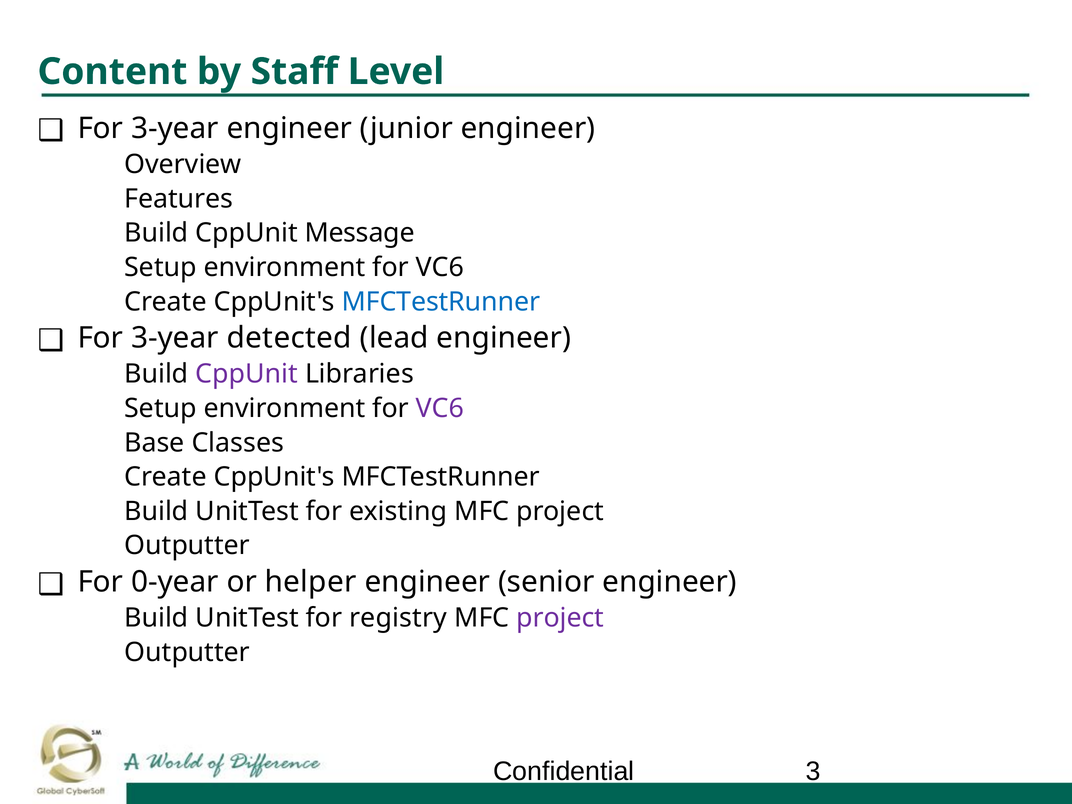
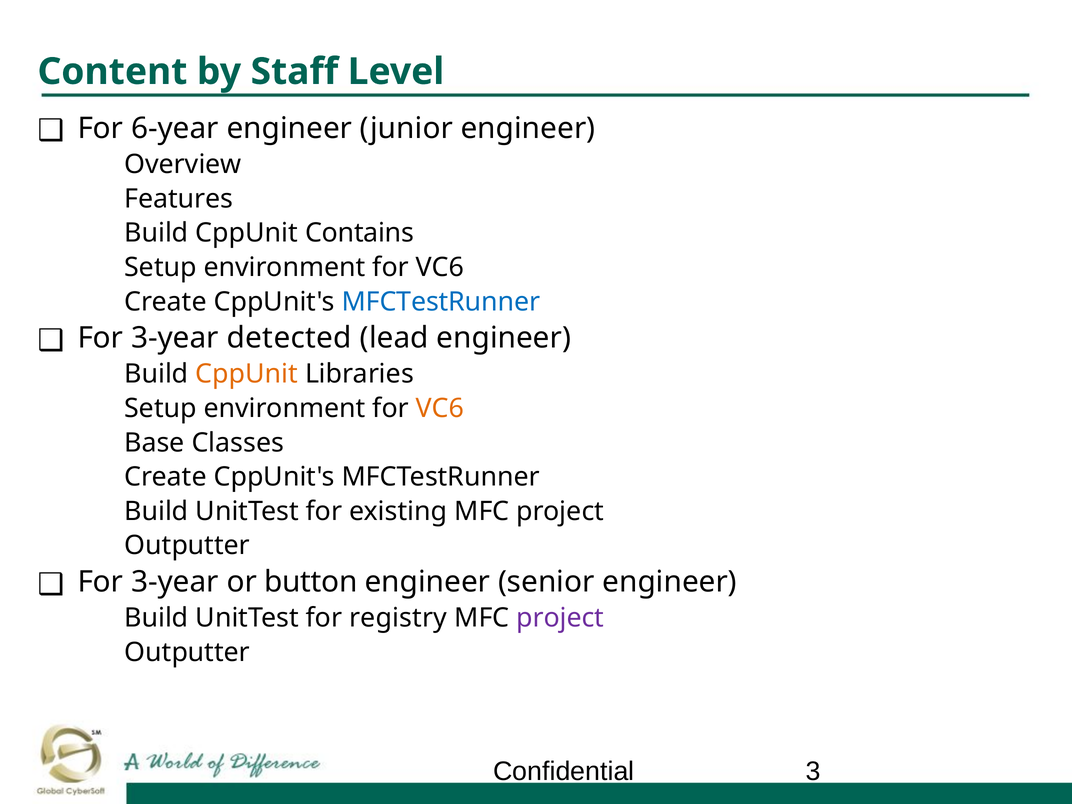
3-year at (175, 128): 3-year -> 6-year
Message: Message -> Contains
CppUnit at (247, 374) colour: purple -> orange
VC6 at (440, 408) colour: purple -> orange
0-year at (175, 582): 0-year -> 3-year
helper: helper -> button
